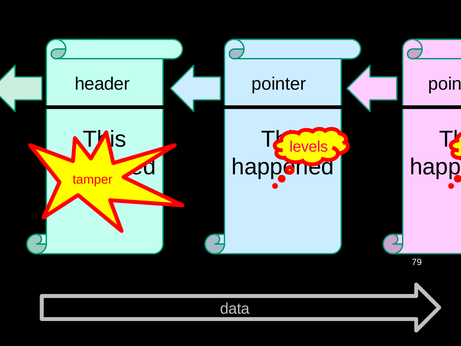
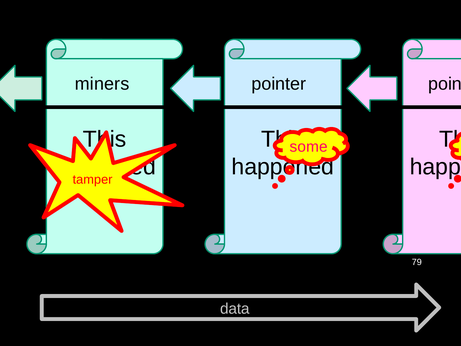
header: header -> miners
levels: levels -> some
